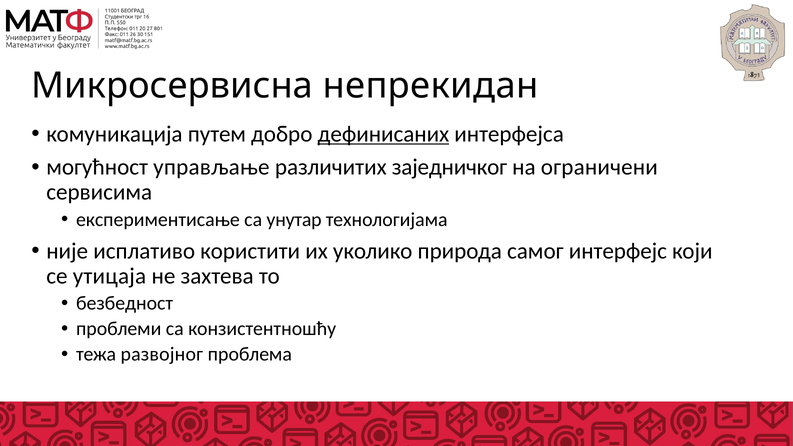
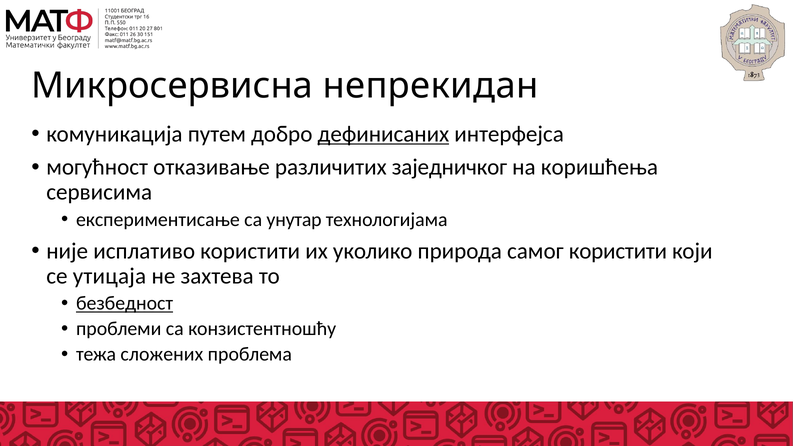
управљање: управљање -> отказивање
ограничени: ограничени -> коришћења
самог интерфејс: интерфејс -> користити
безбедност underline: none -> present
развојног: развојног -> сложених
